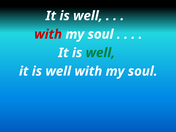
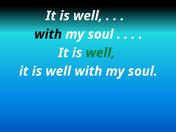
with at (48, 34) colour: red -> black
